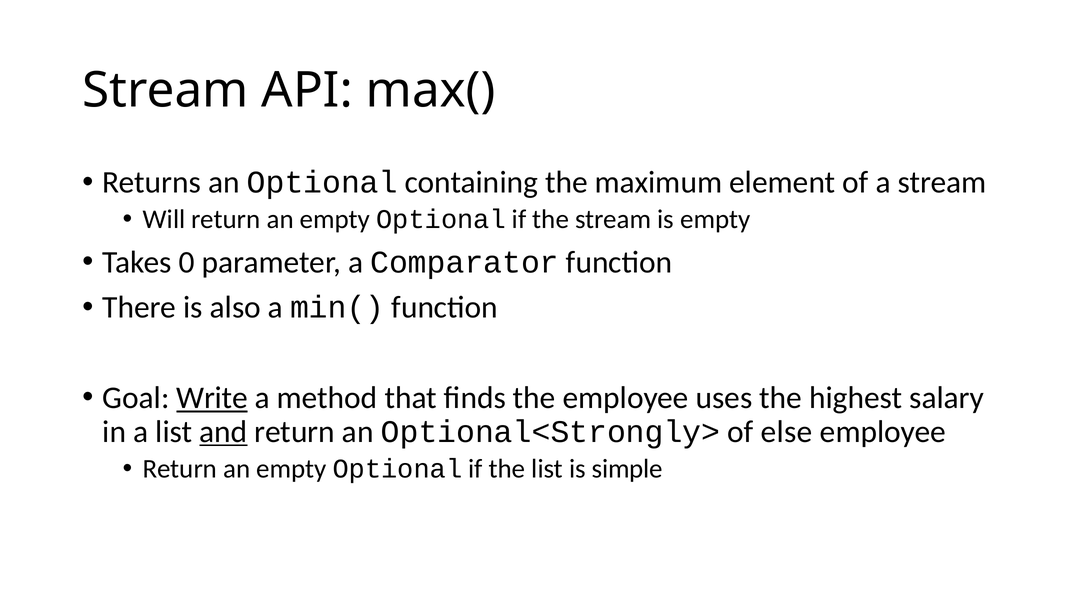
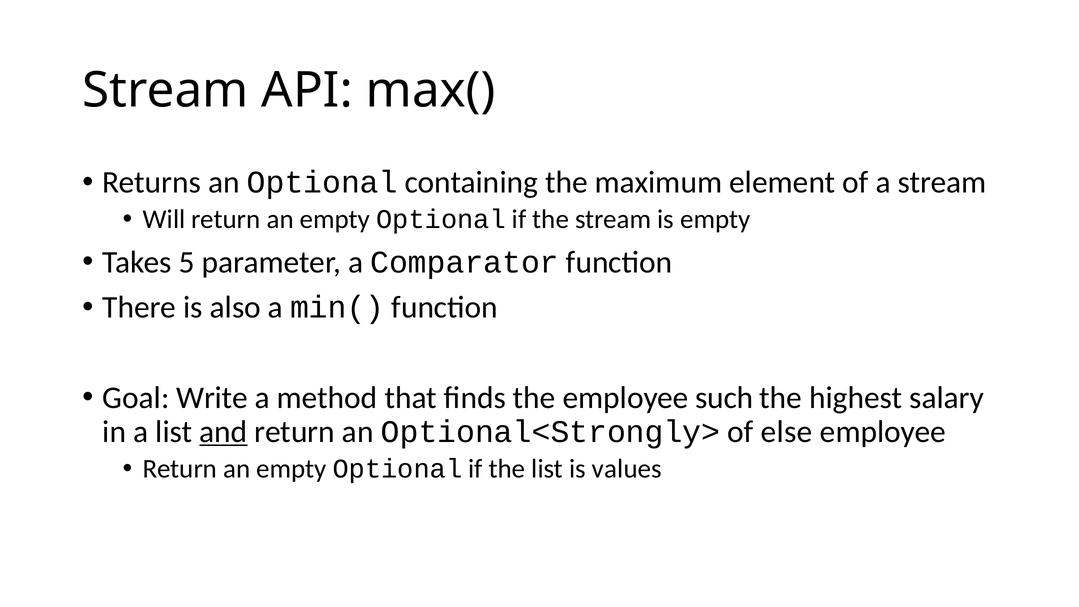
0: 0 -> 5
Write underline: present -> none
uses: uses -> such
simple: simple -> values
